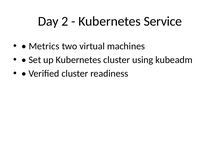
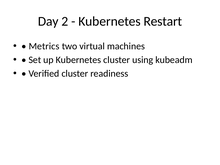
Service: Service -> Restart
